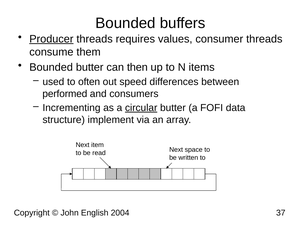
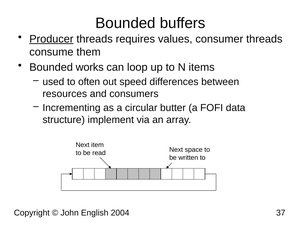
Bounded butter: butter -> works
then: then -> loop
performed: performed -> resources
circular underline: present -> none
